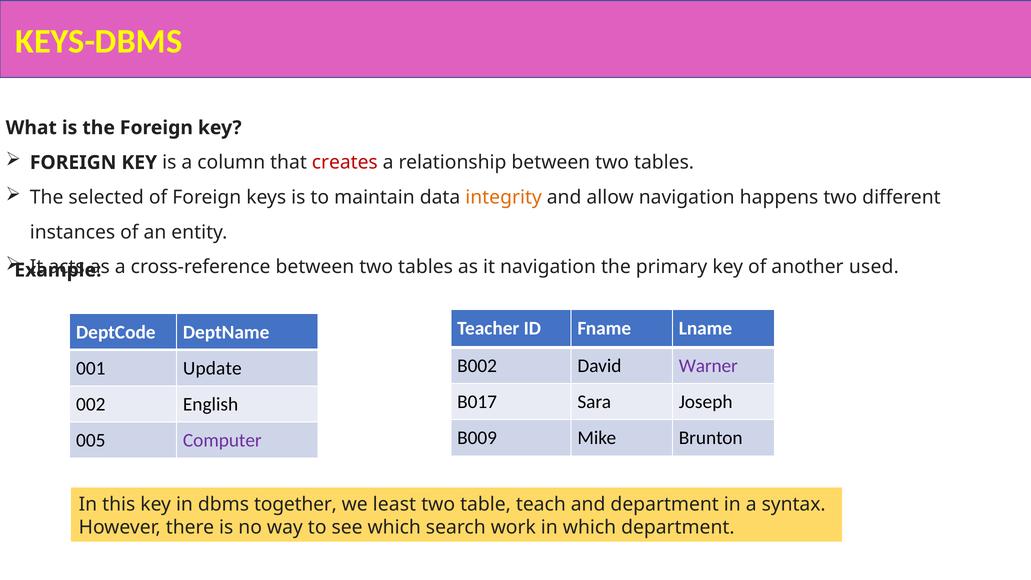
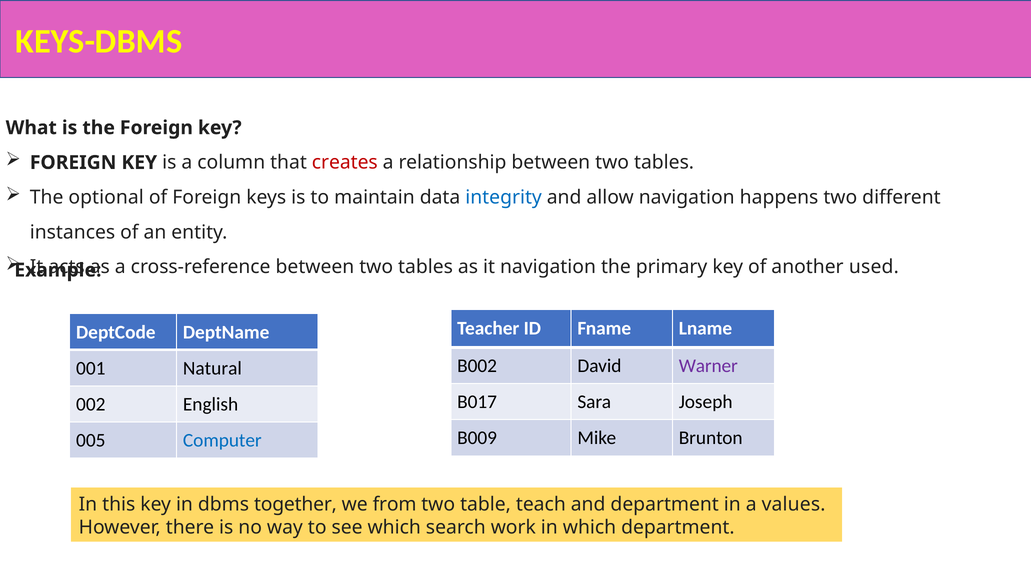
selected: selected -> optional
integrity colour: orange -> blue
Update: Update -> Natural
Computer colour: purple -> blue
least: least -> from
syntax: syntax -> values
